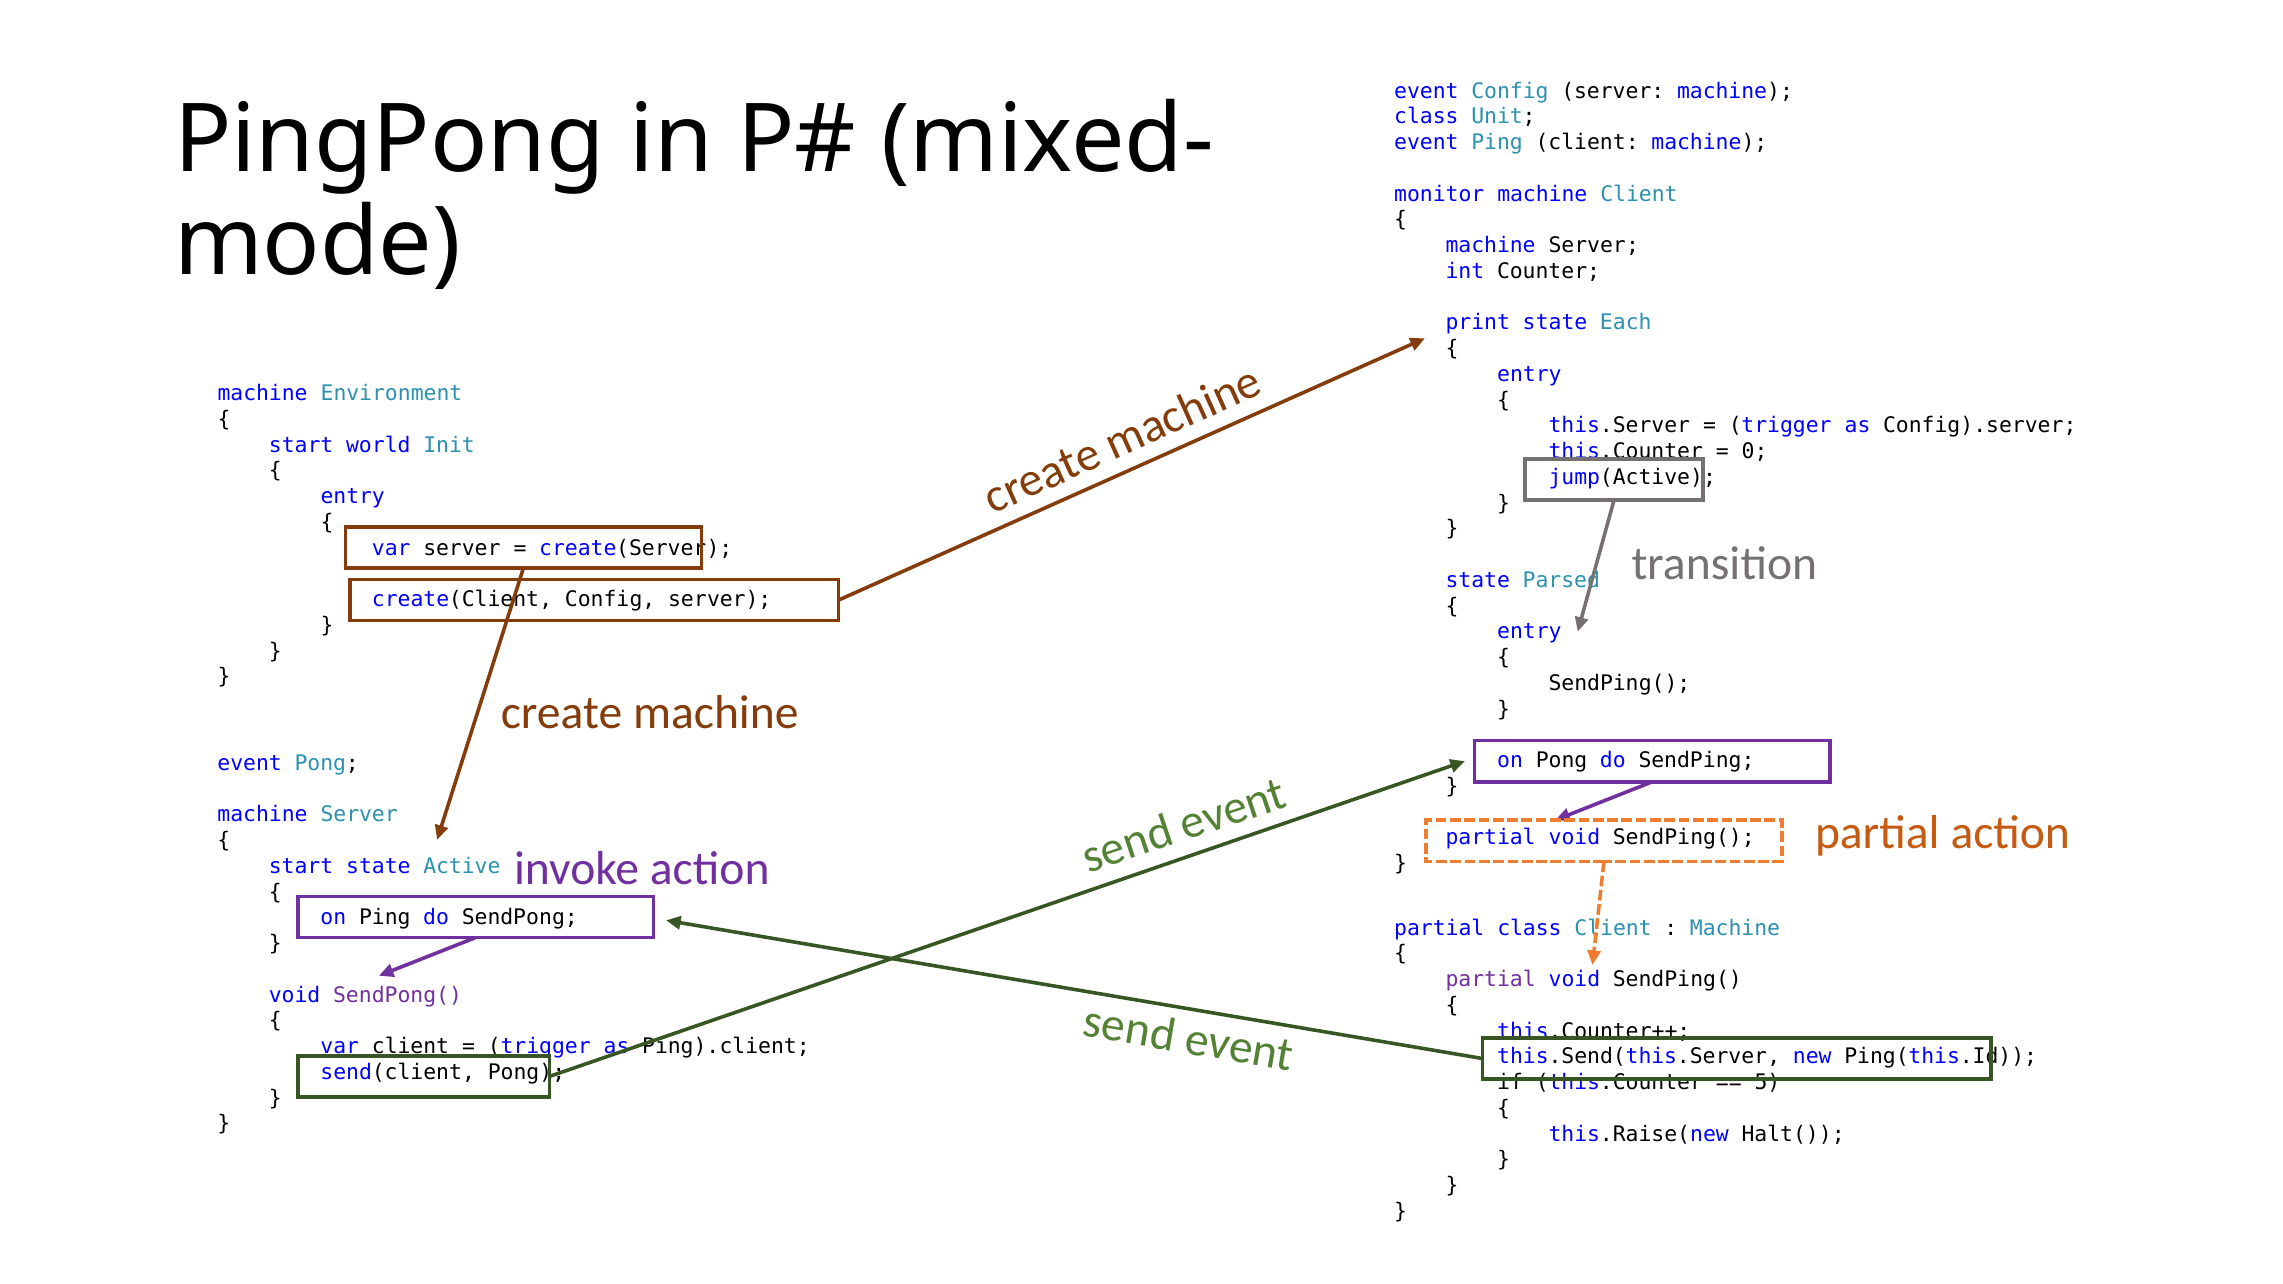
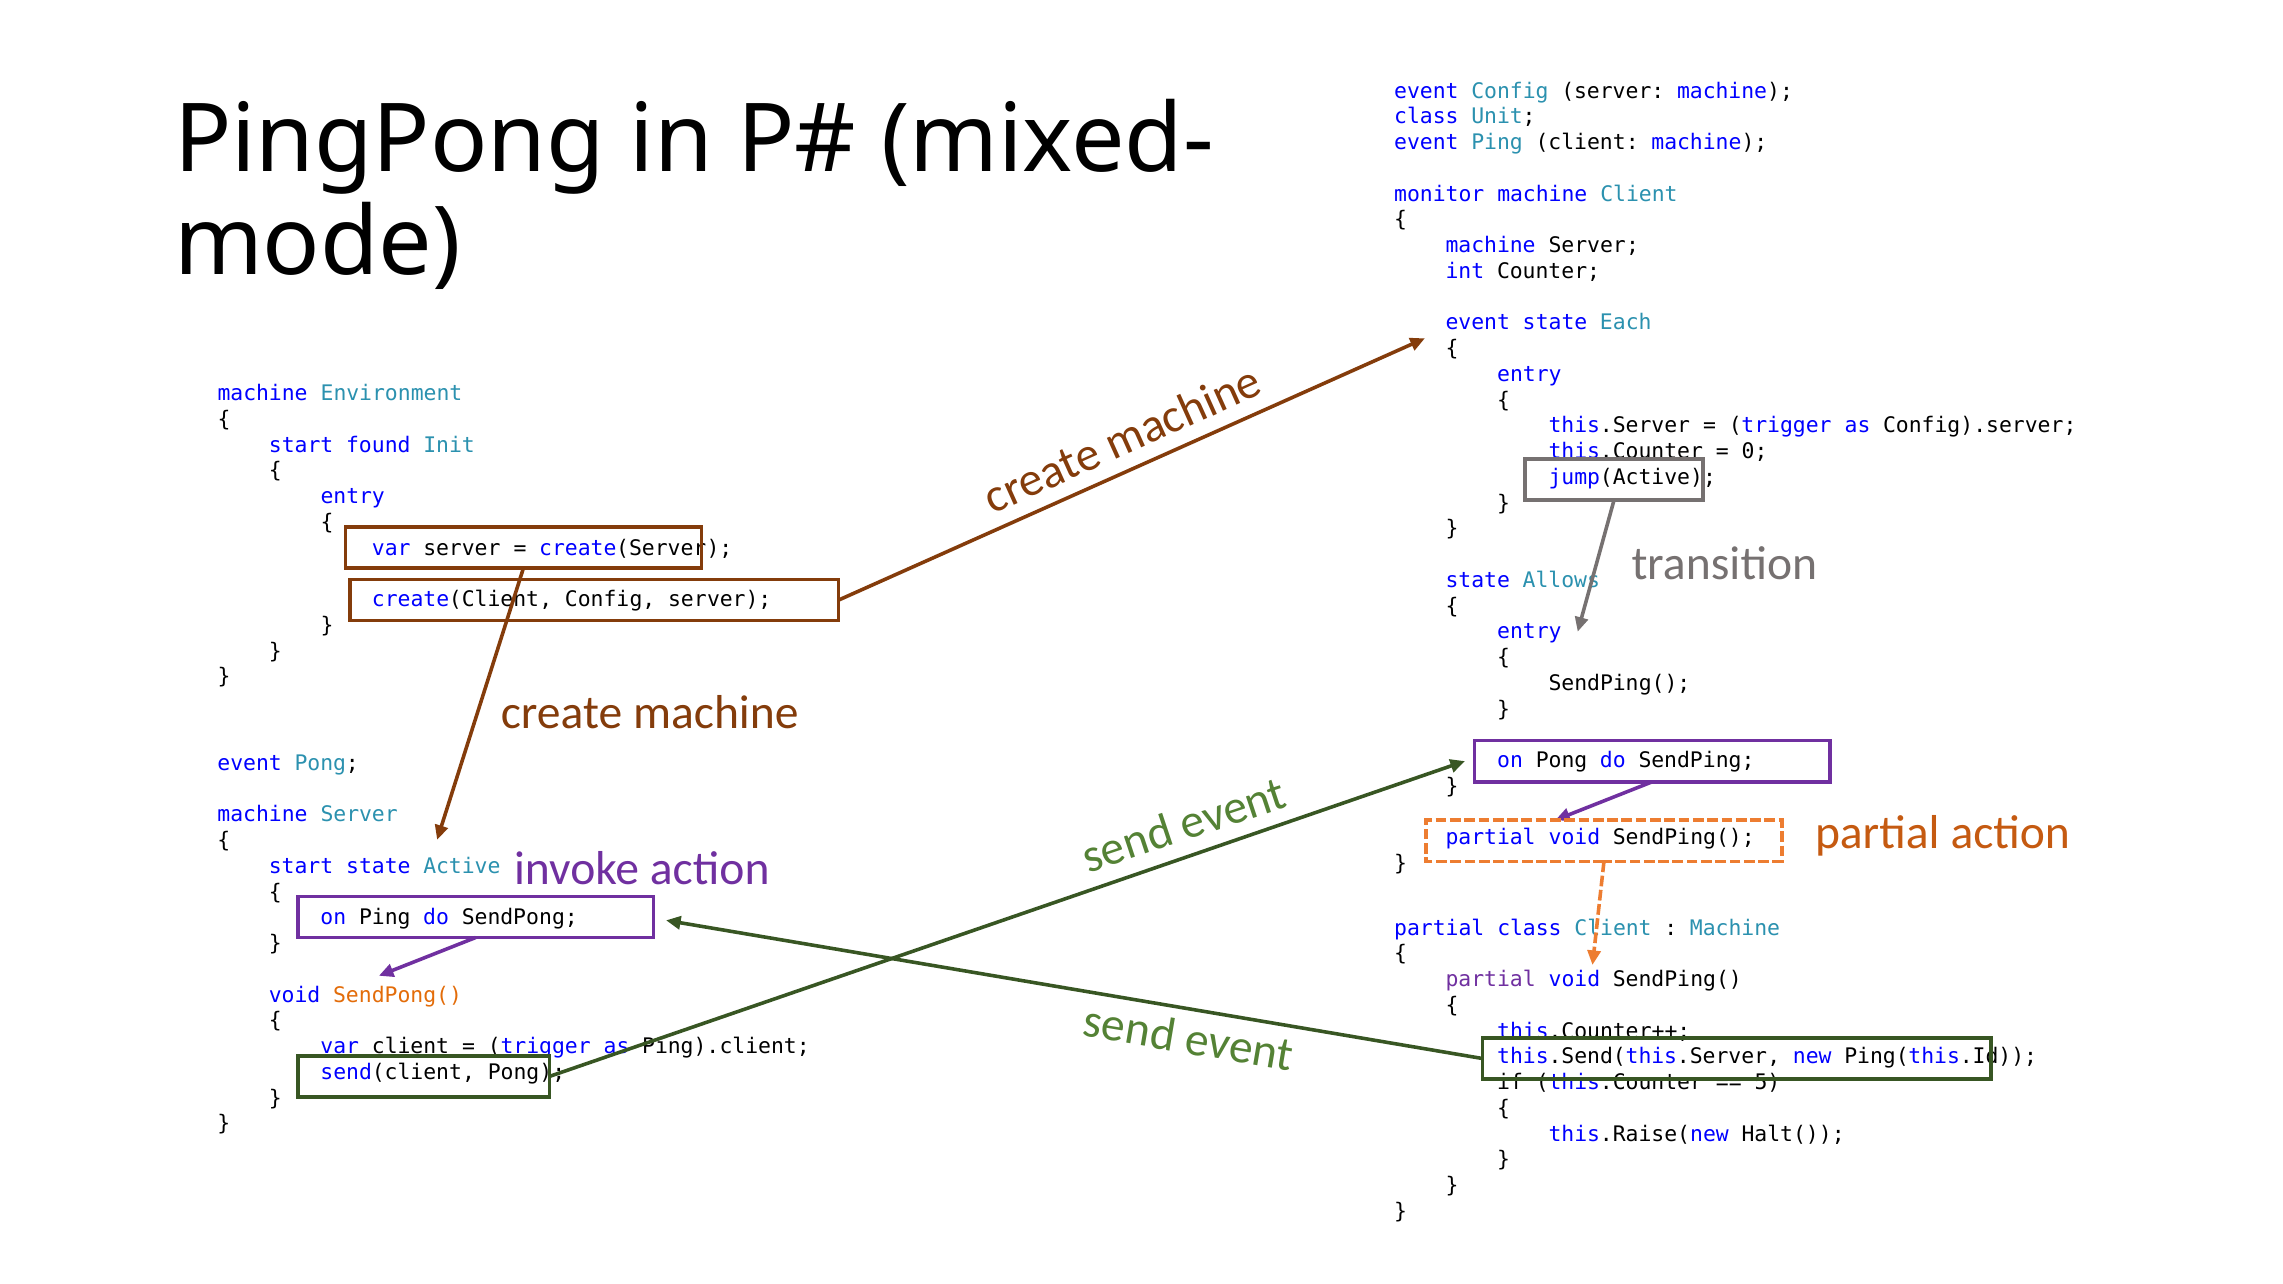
print at (1478, 323): print -> event
world: world -> found
Parsed: Parsed -> Allows
SendPong( colour: purple -> orange
